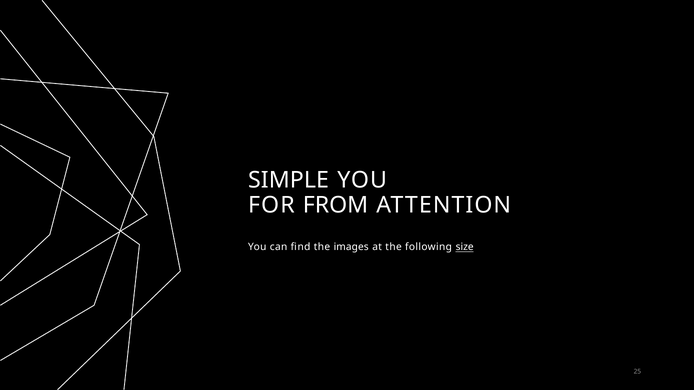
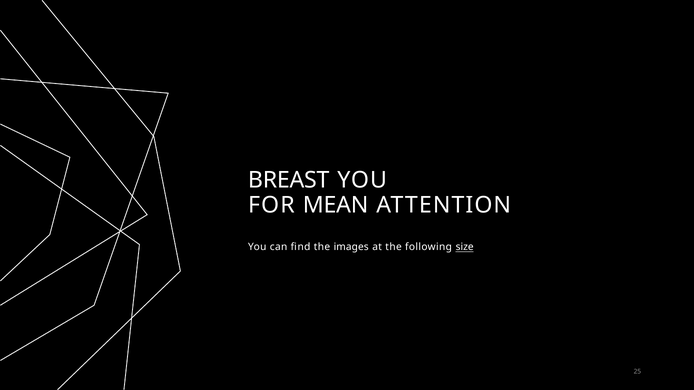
SIMPLE: SIMPLE -> BREAST
FROM: FROM -> MEAN
